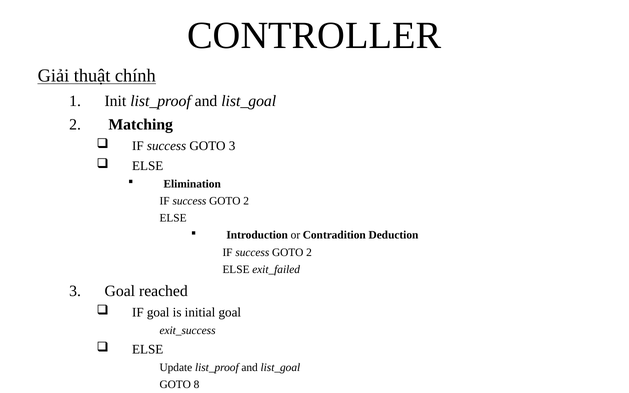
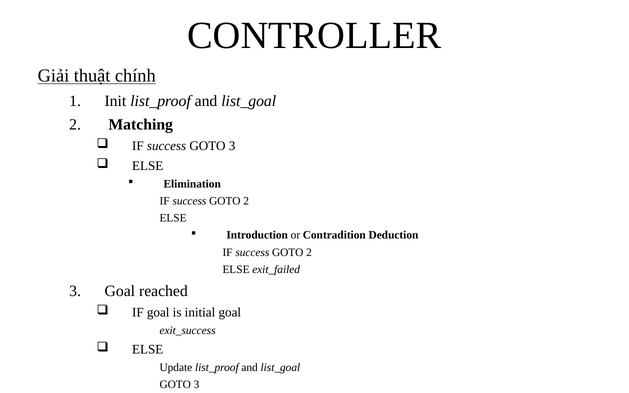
8 at (197, 385): 8 -> 3
